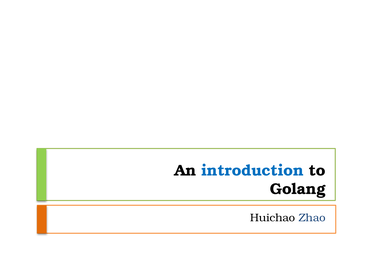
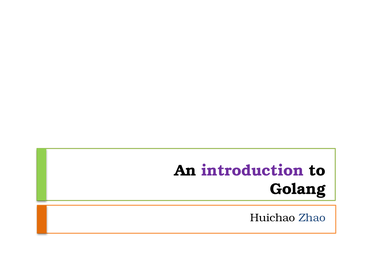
introduction colour: blue -> purple
